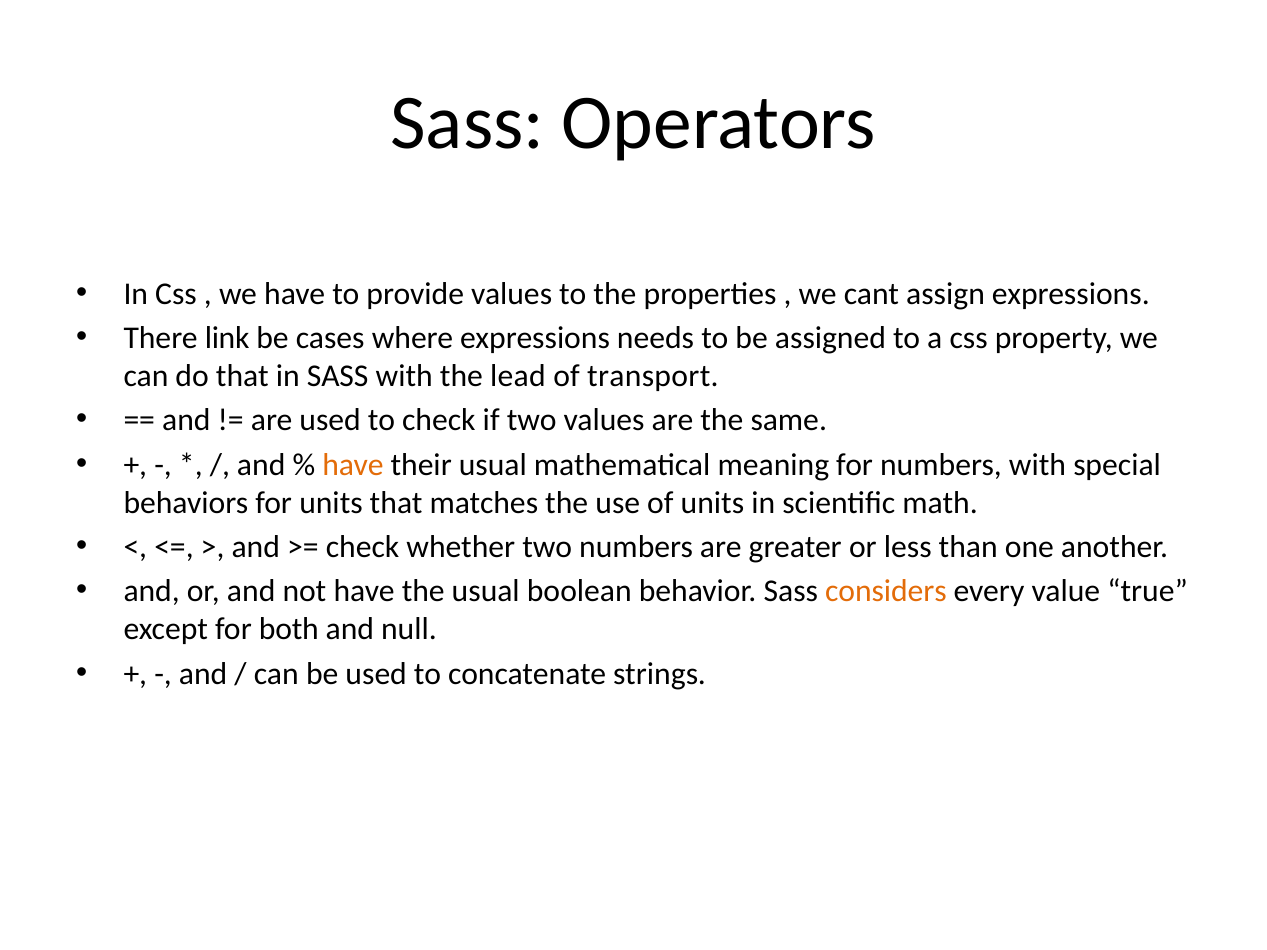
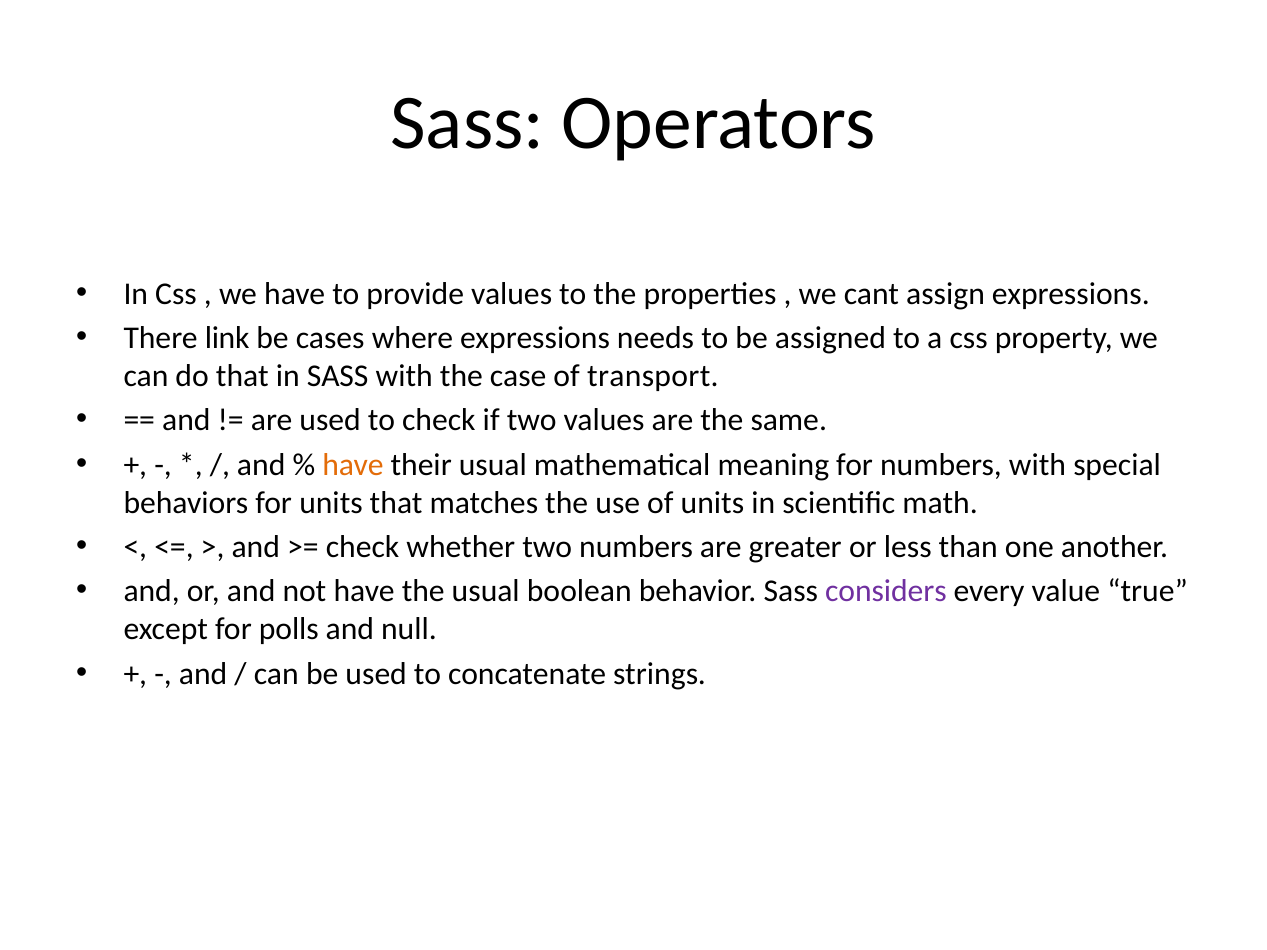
lead: lead -> case
considers colour: orange -> purple
both: both -> polls
